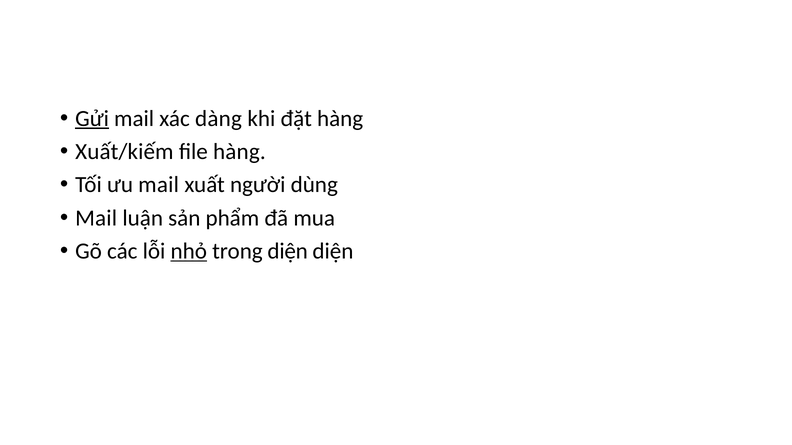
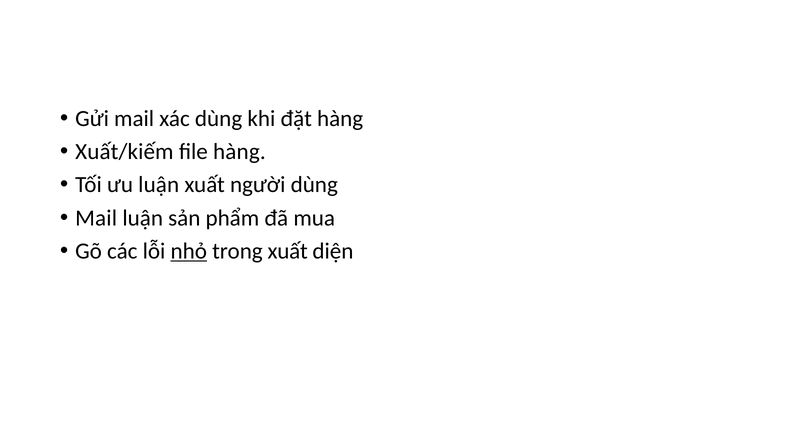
Gửi underline: present -> none
xác dàng: dàng -> dùng
ưu mail: mail -> luận
trong diện: diện -> xuất
